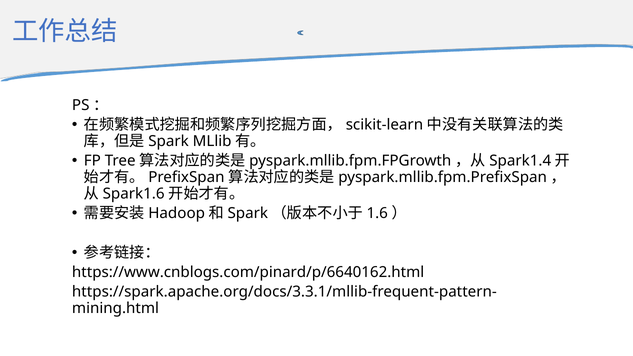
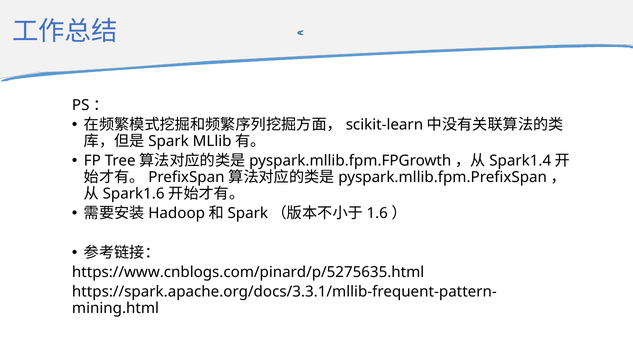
https://www.cnblogs.com/pinard/p/6640162.html: https://www.cnblogs.com/pinard/p/6640162.html -> https://www.cnblogs.com/pinard/p/5275635.html
